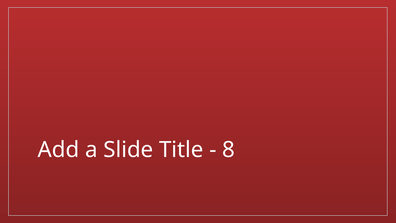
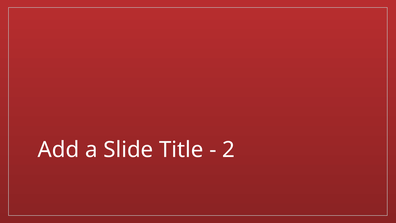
8: 8 -> 2
